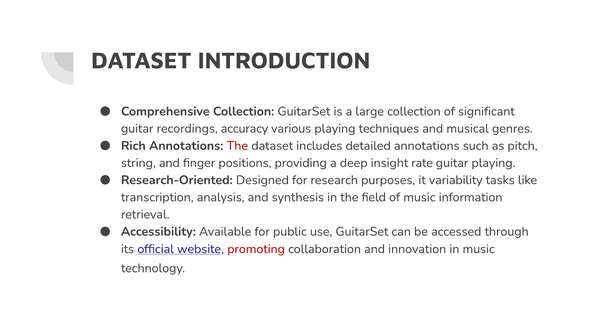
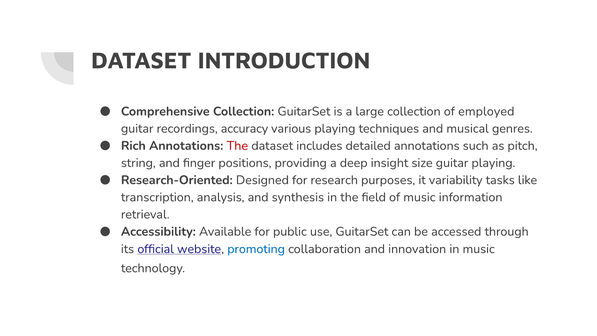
significant: significant -> employed
rate: rate -> size
promoting colour: red -> blue
